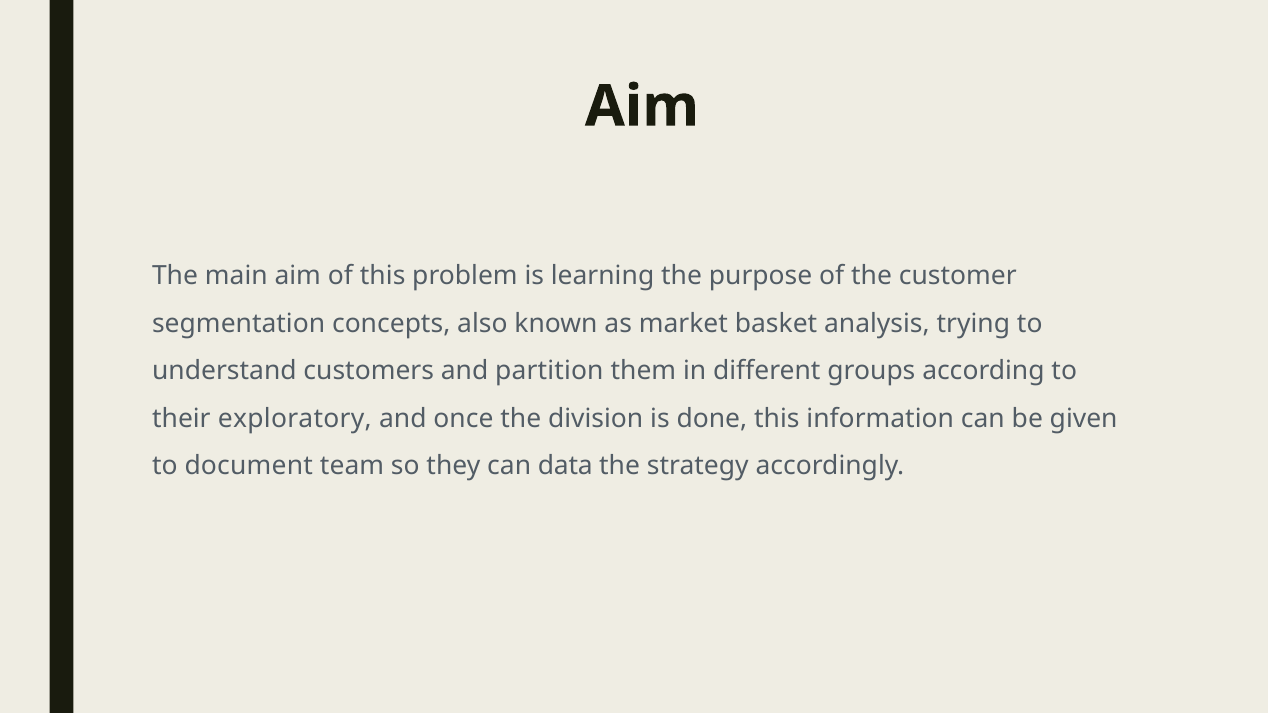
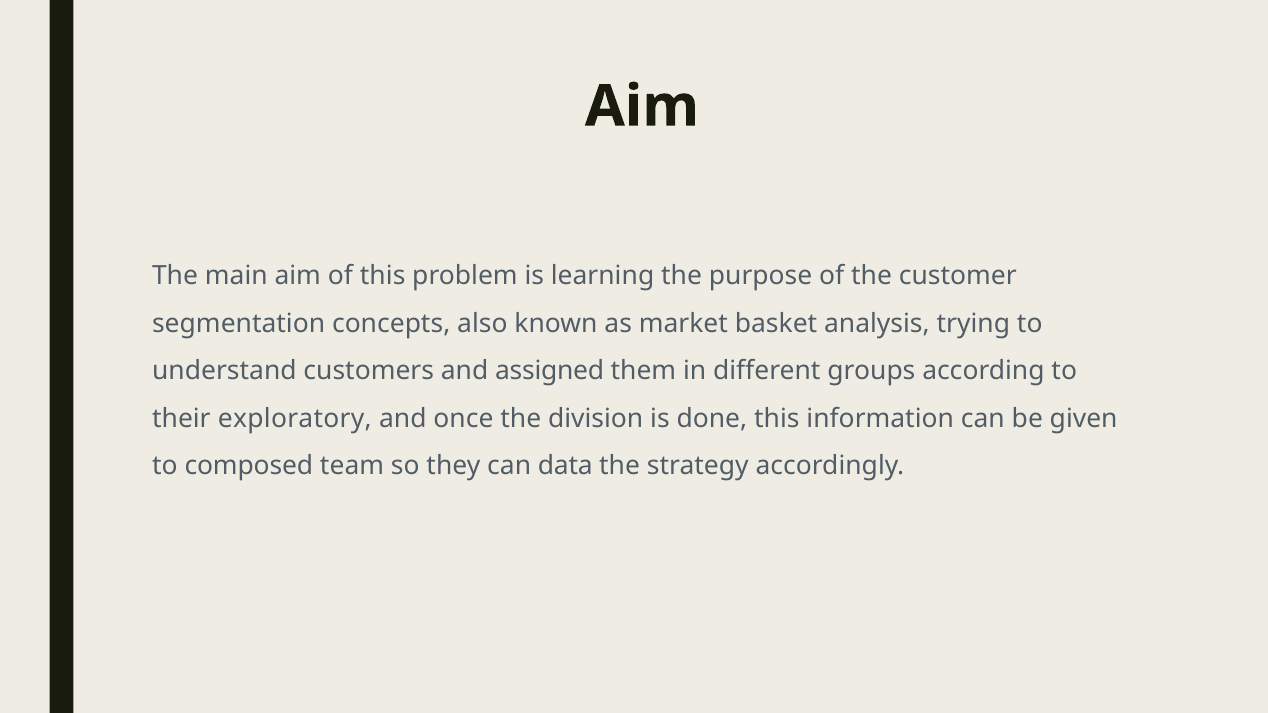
partition: partition -> assigned
document: document -> composed
